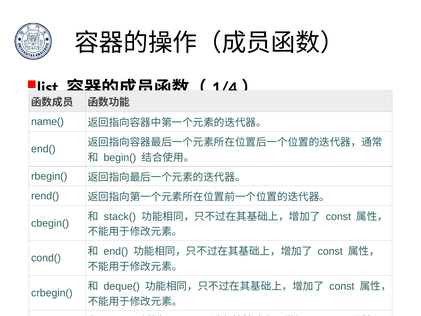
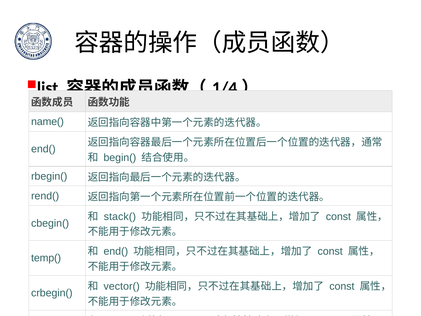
cond(: cond( -> temp(
deque(: deque( -> vector(
